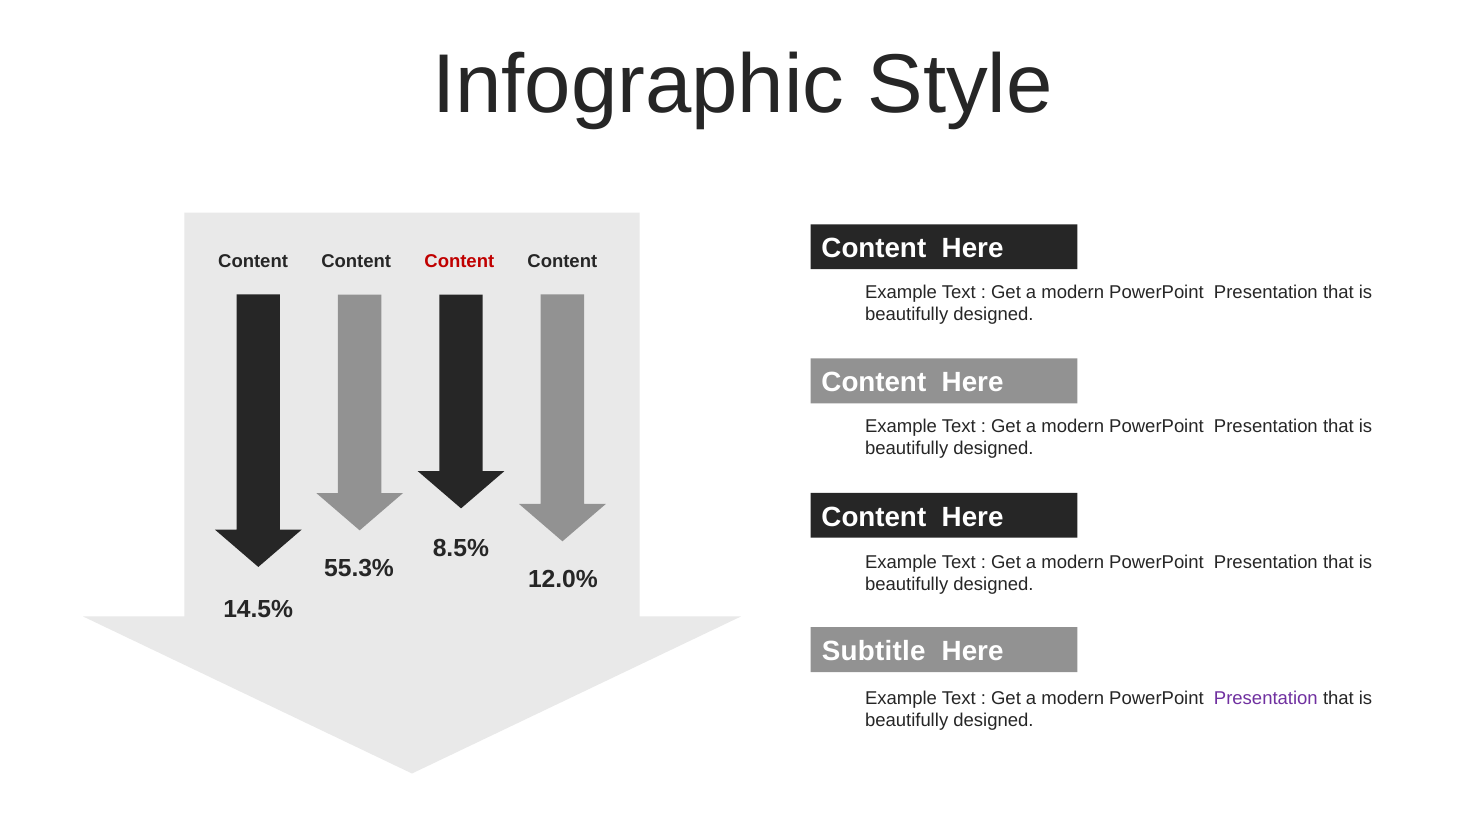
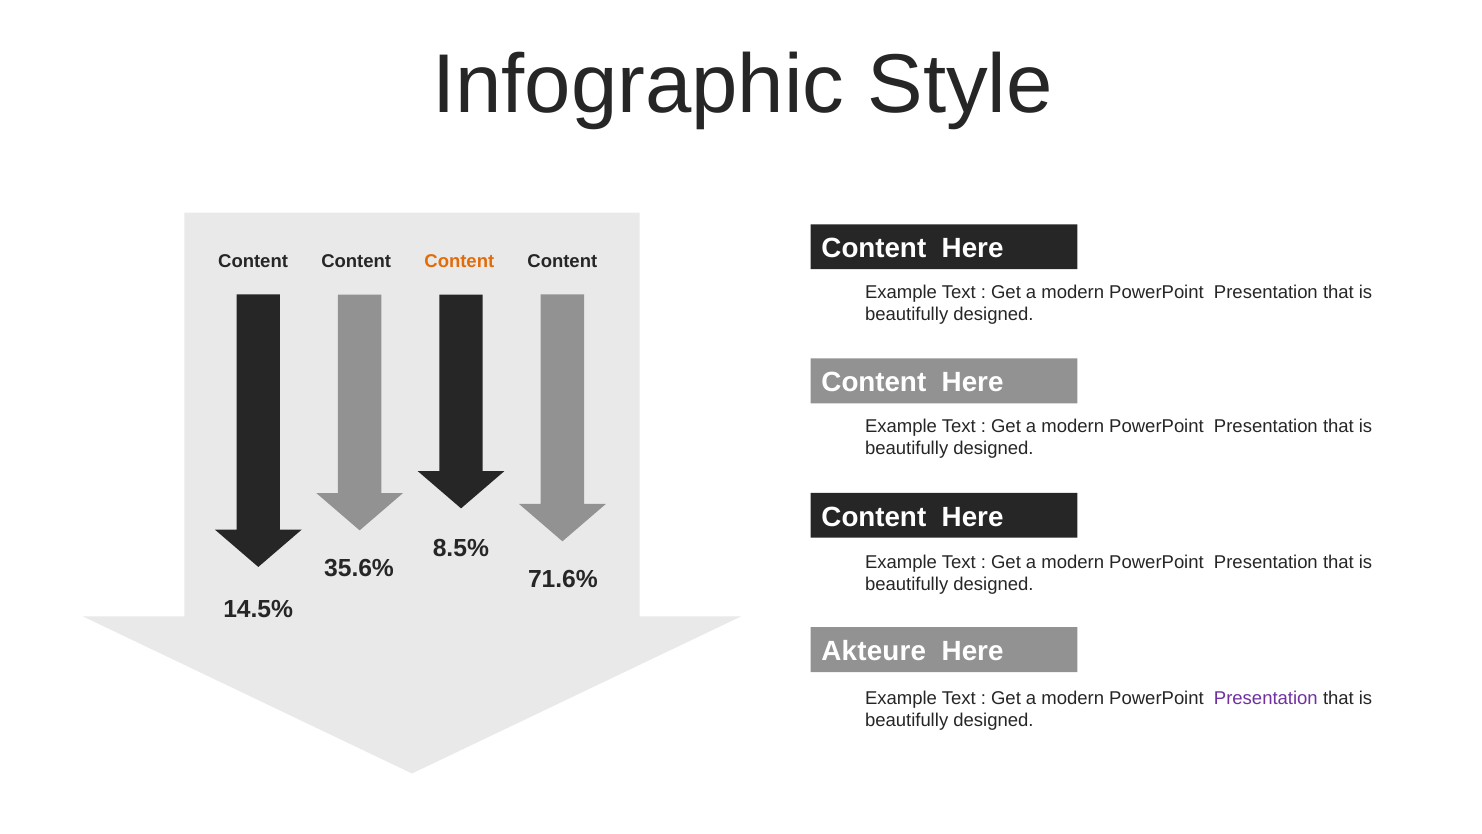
Content at (459, 262) colour: red -> orange
55.3%: 55.3% -> 35.6%
12.0%: 12.0% -> 71.6%
Subtitle: Subtitle -> Akteure
